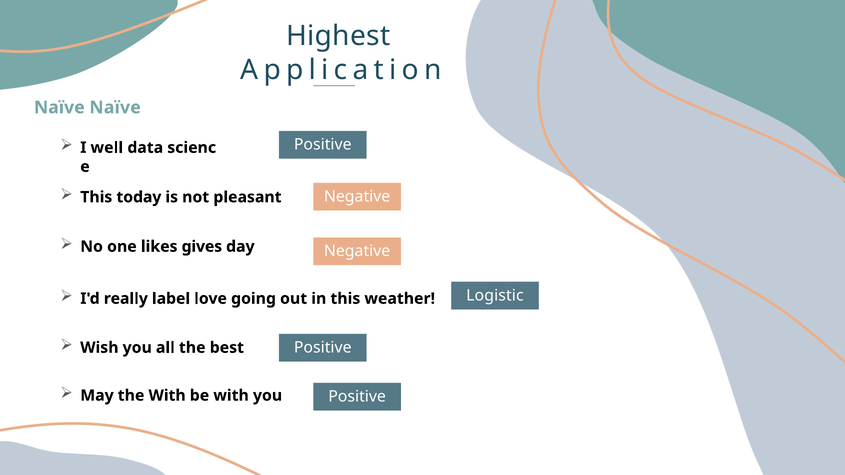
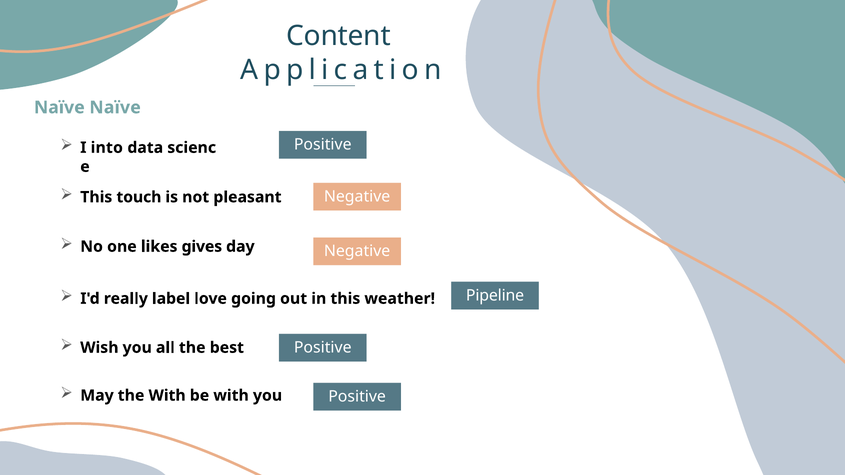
Highest: Highest -> Content
well: well -> into
today: today -> touch
Logistic: Logistic -> Pipeline
